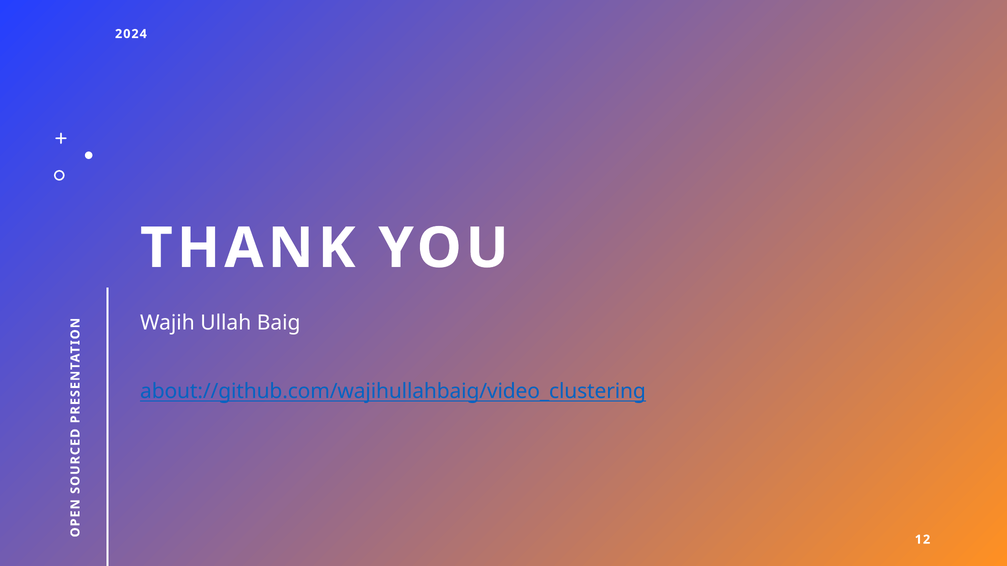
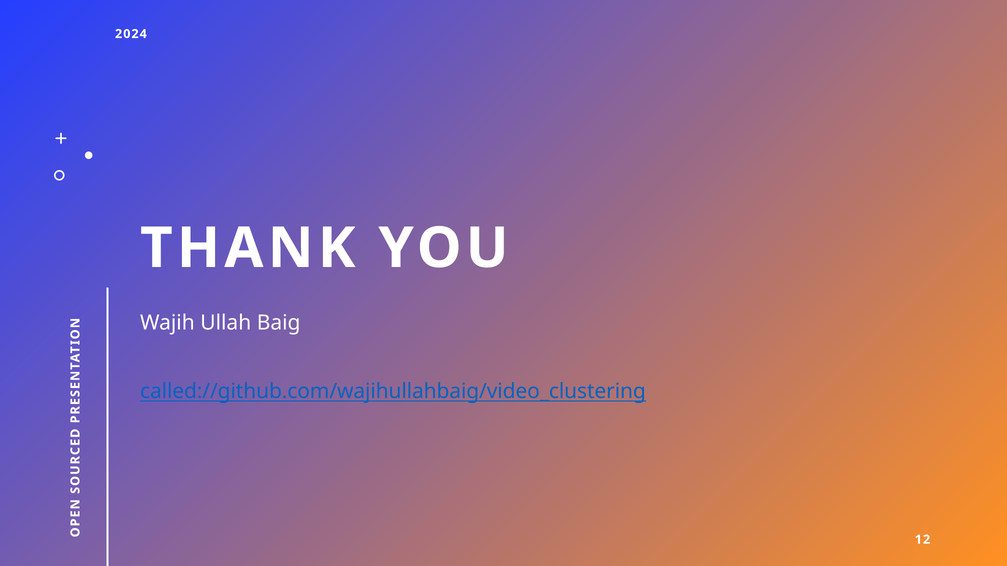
about://github.com/wajihullahbaig/video_clustering: about://github.com/wajihullahbaig/video_clustering -> called://github.com/wajihullahbaig/video_clustering
